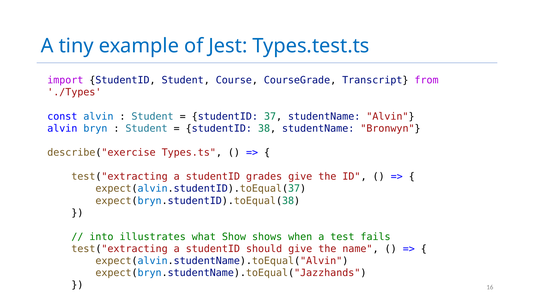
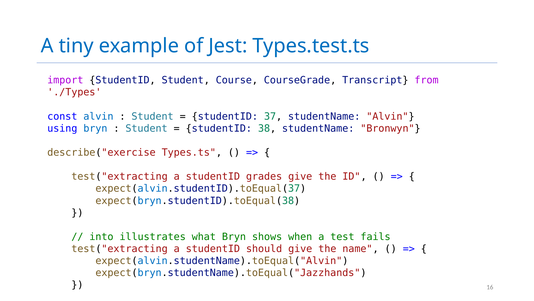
alvin at (62, 128): alvin -> using
what Show: Show -> Bryn
